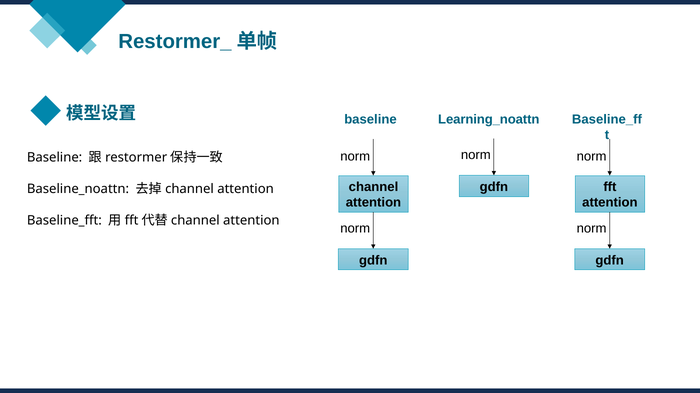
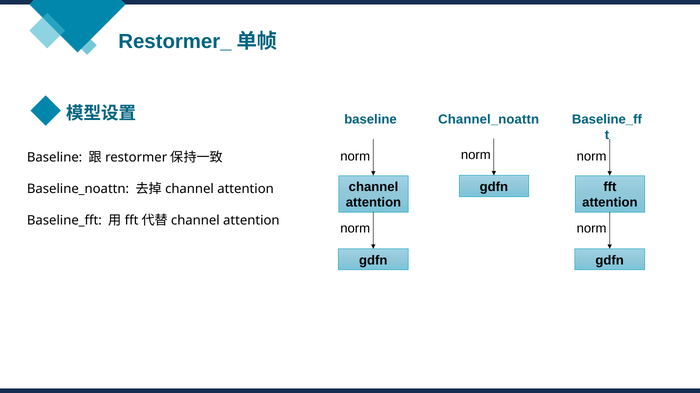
Learning_noattn: Learning_noattn -> Channel_noattn
